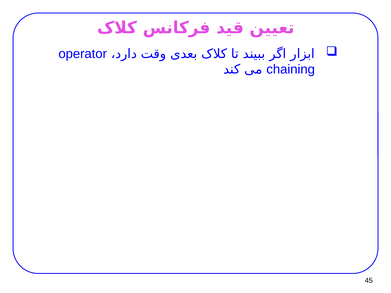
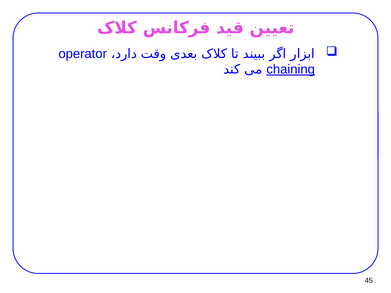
chaining underline: none -> present
